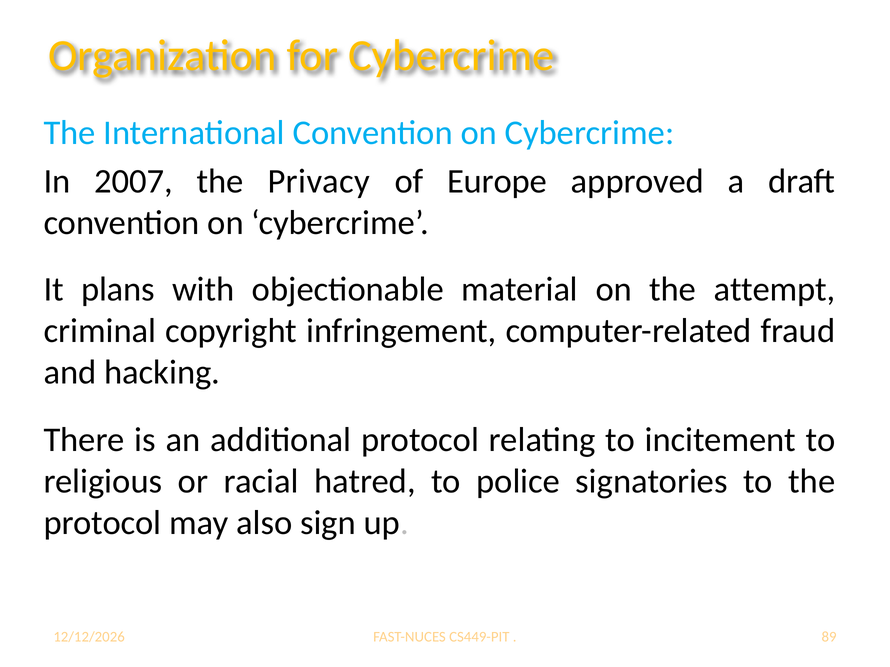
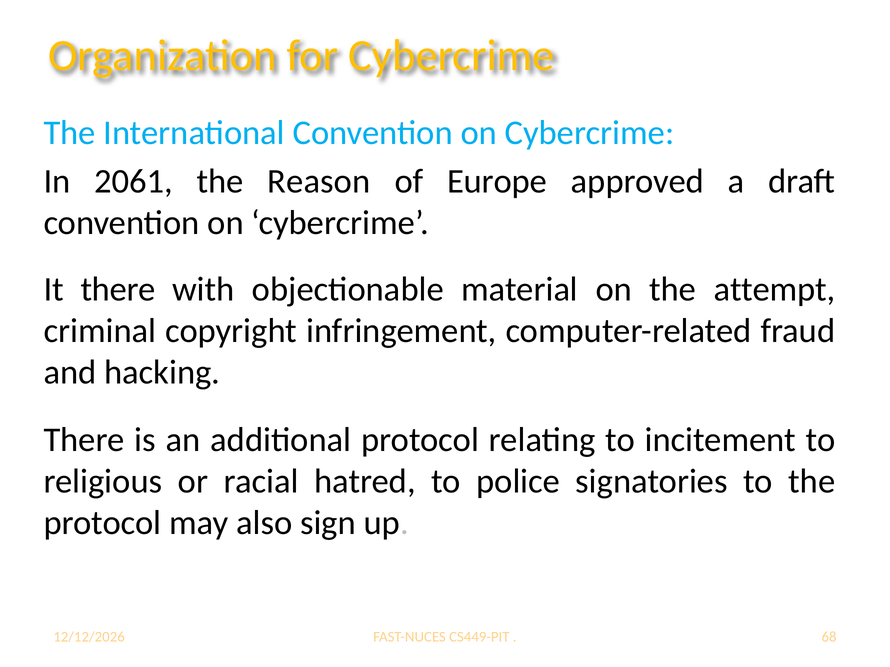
2007: 2007 -> 2061
Privacy: Privacy -> Reason
It plans: plans -> there
89: 89 -> 68
